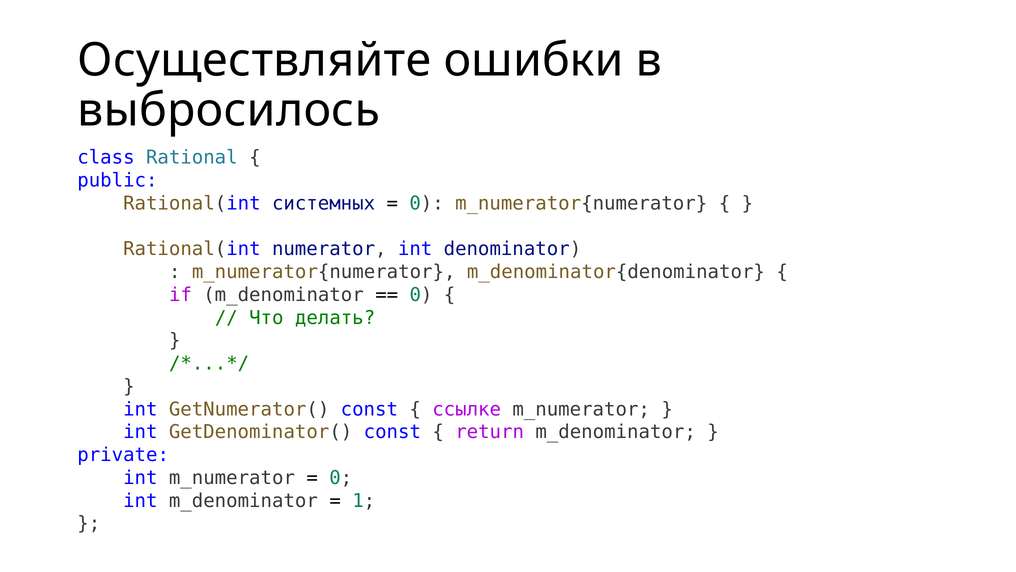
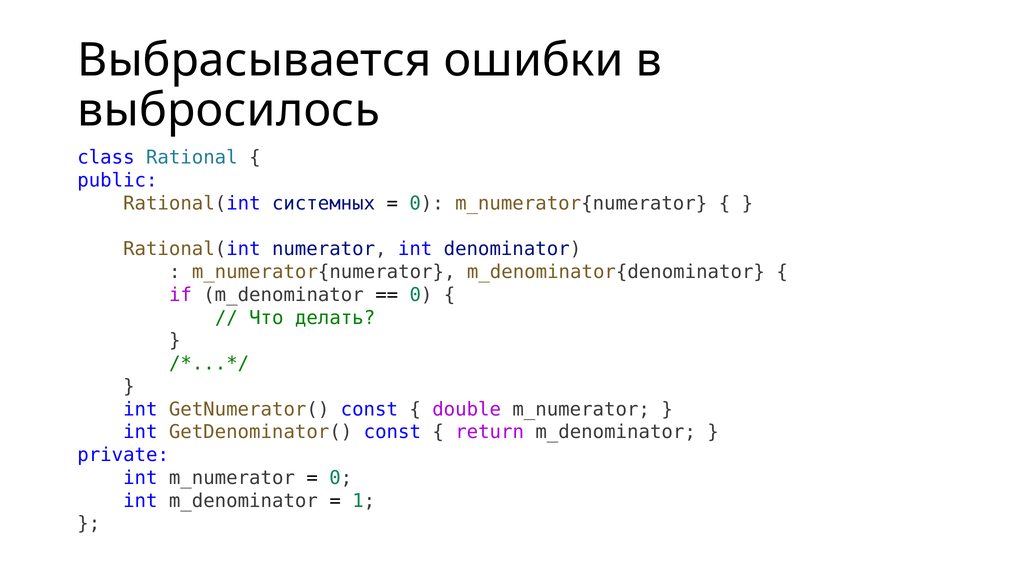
Осуществляйте: Осуществляйте -> Выбрасывается
ссылке: ссылке -> double
